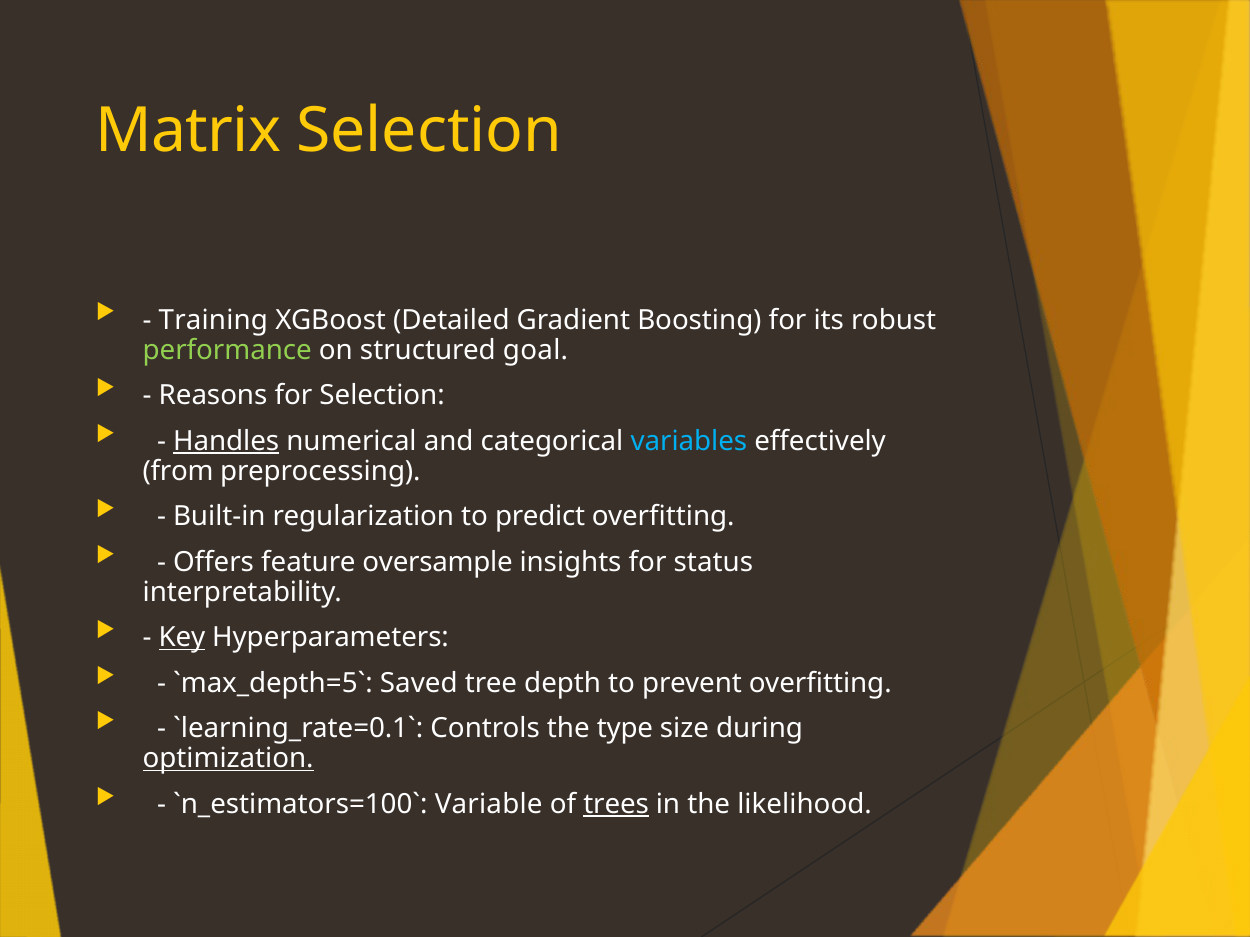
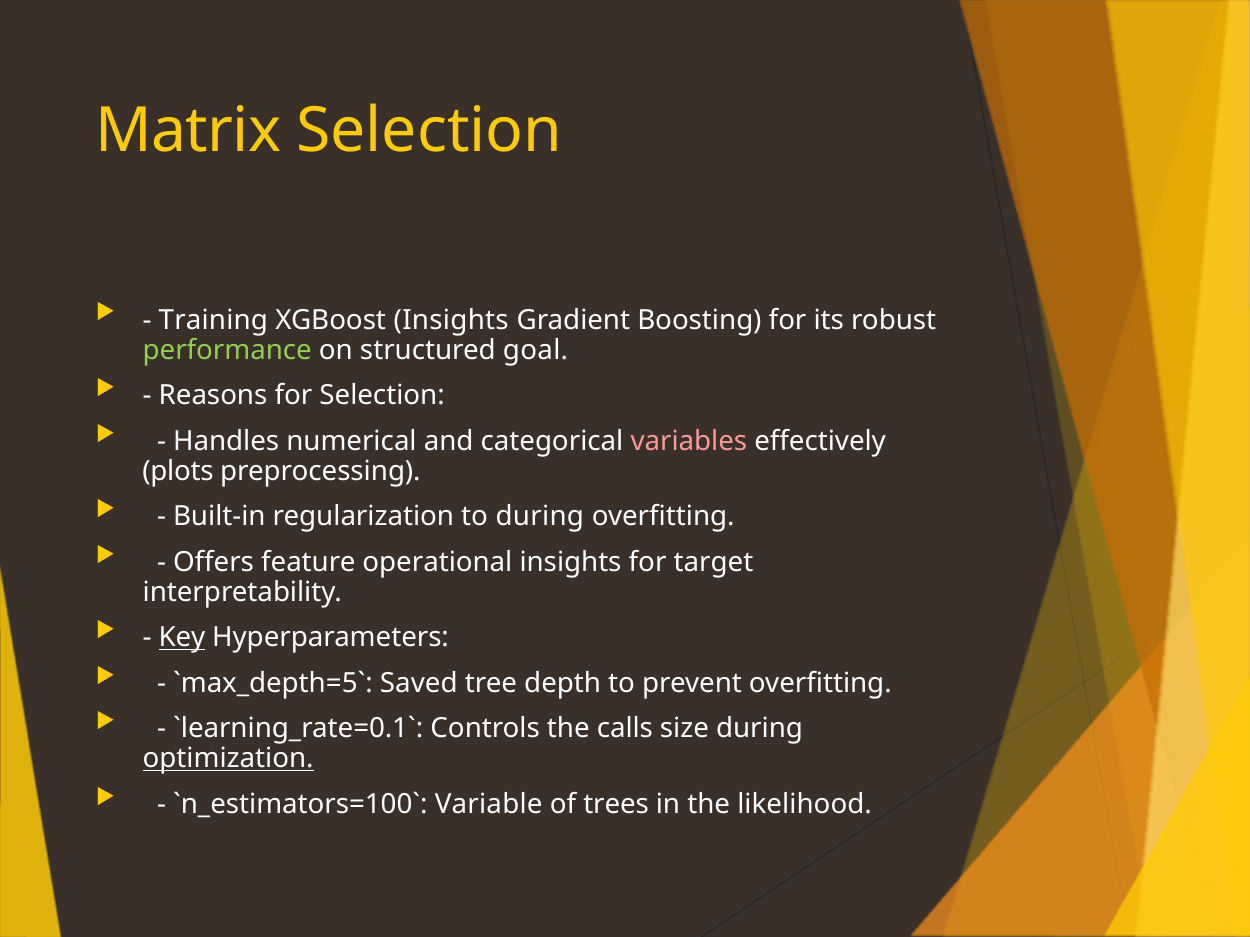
XGBoost Detailed: Detailed -> Insights
Handles underline: present -> none
variables colour: light blue -> pink
from: from -> plots
to predict: predict -> during
oversample: oversample -> operational
status: status -> target
type: type -> calls
trees underline: present -> none
